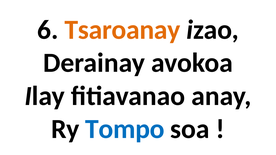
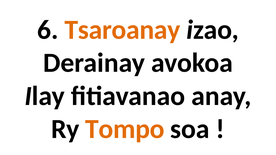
Tompo colour: blue -> orange
